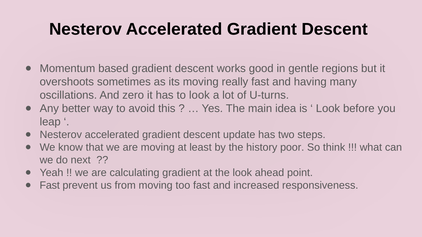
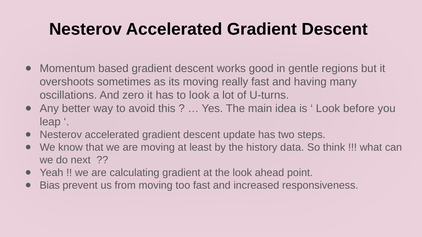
poor: poor -> data
Fast at (50, 186): Fast -> Bias
